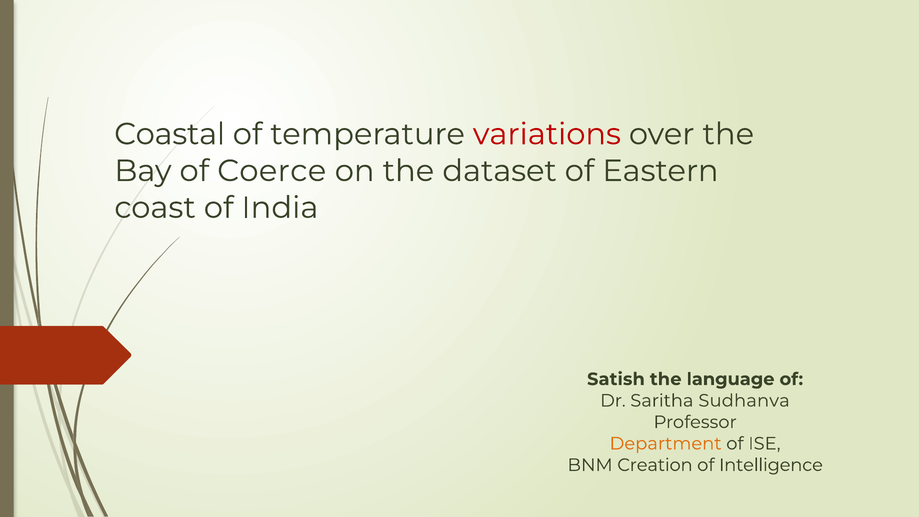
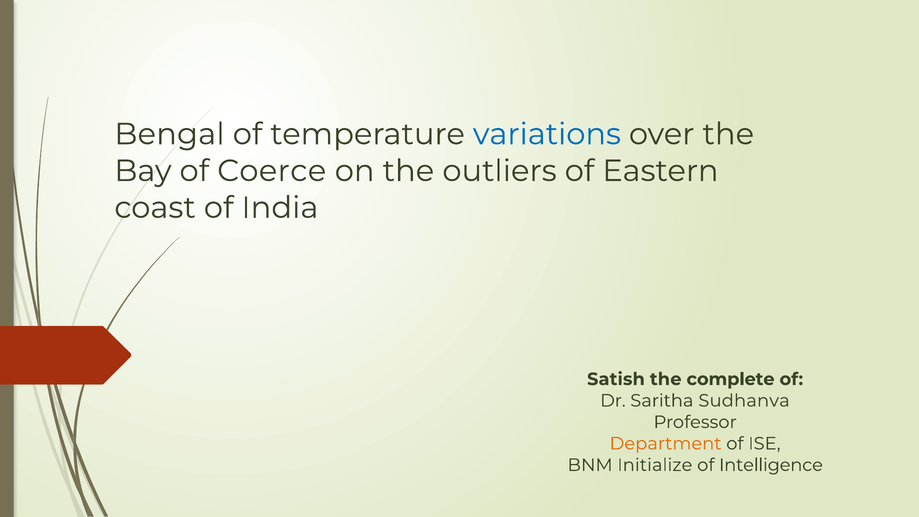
Coastal: Coastal -> Bengal
variations colour: red -> blue
dataset: dataset -> outliers
language: language -> complete
Creation: Creation -> Initialize
